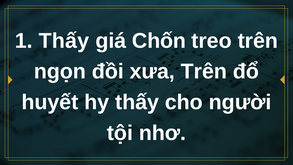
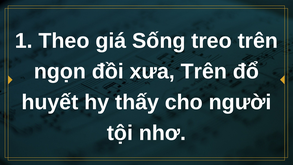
1 Thấy: Thấy -> Theo
Chốn: Chốn -> Sống
